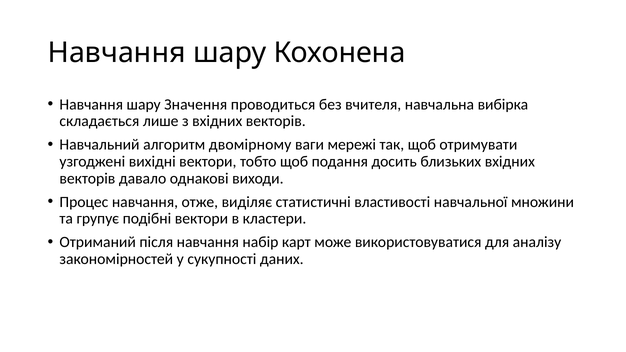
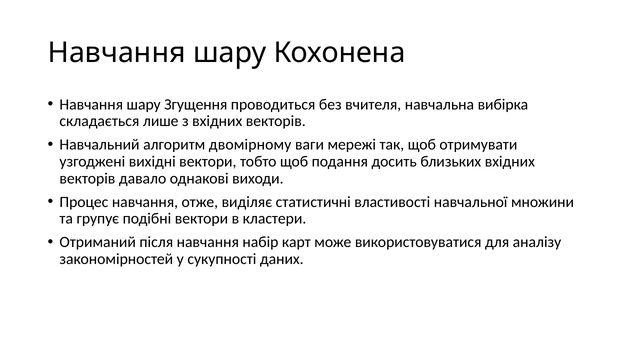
Значення: Значення -> Згущення
